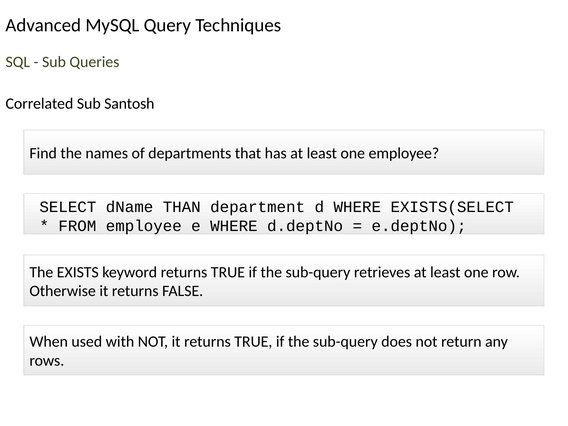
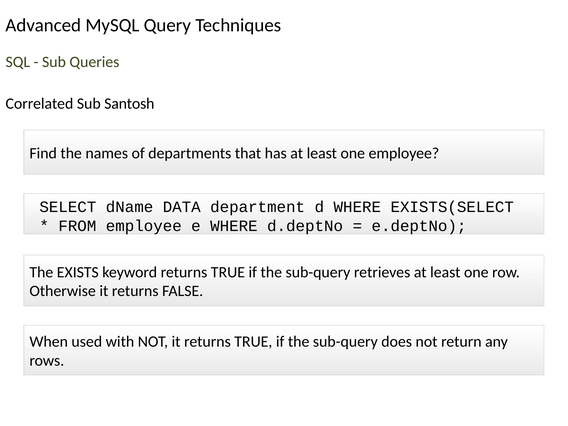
THAN: THAN -> DATA
